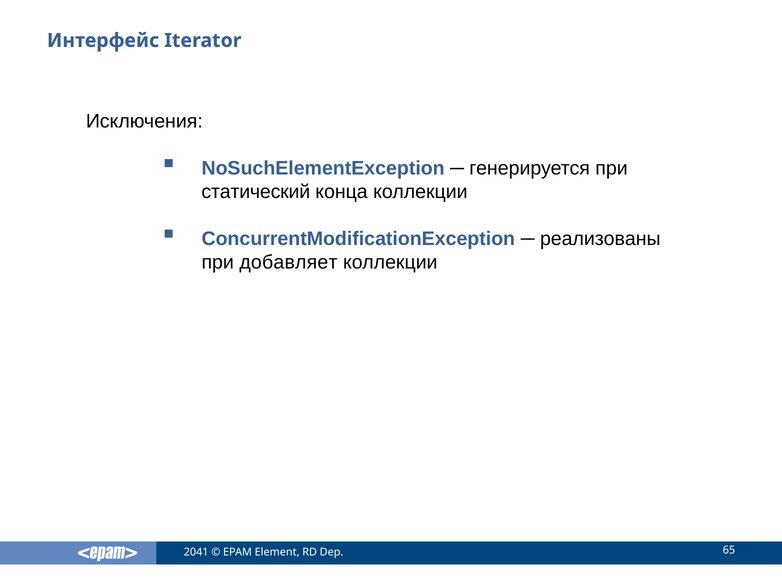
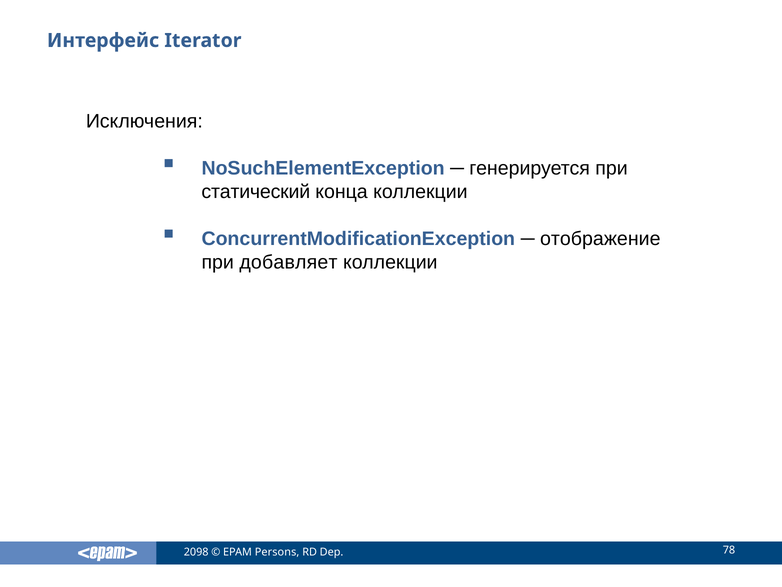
реализованы: реализованы -> отображение
2041: 2041 -> 2098
Element: Element -> Persons
65: 65 -> 78
